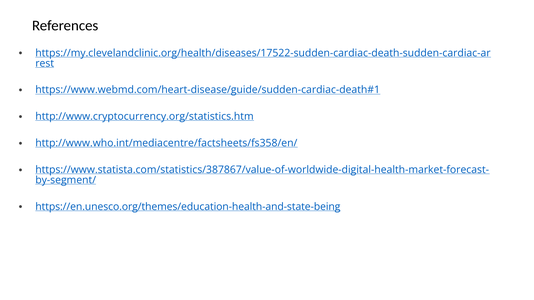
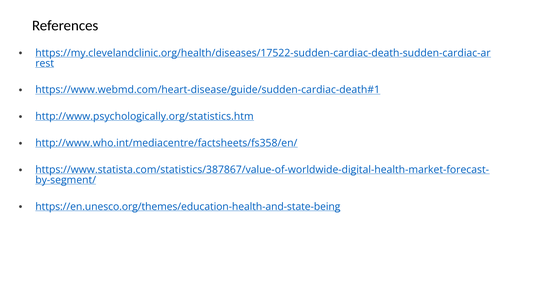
http://www.cryptocurrency.org/statistics.htm: http://www.cryptocurrency.org/statistics.htm -> http://www.psychologically.org/statistics.htm
